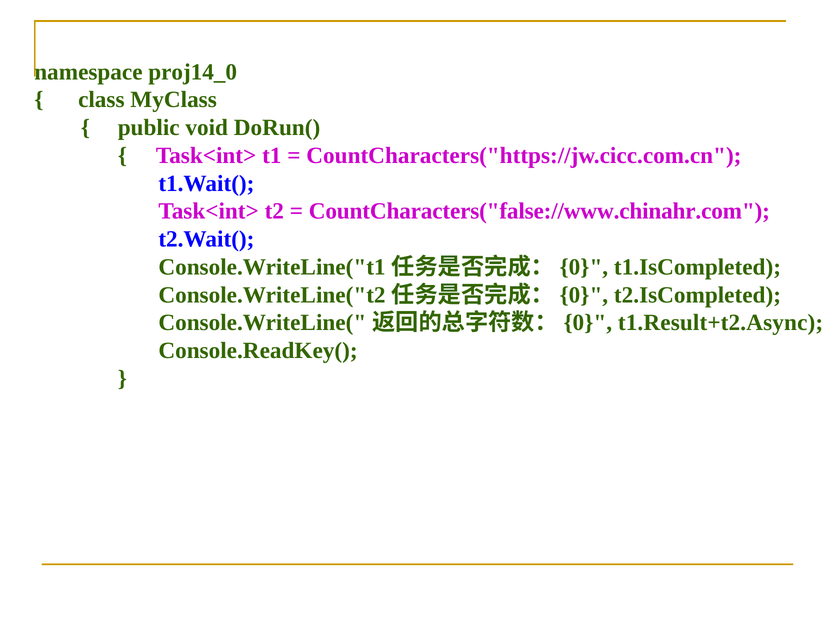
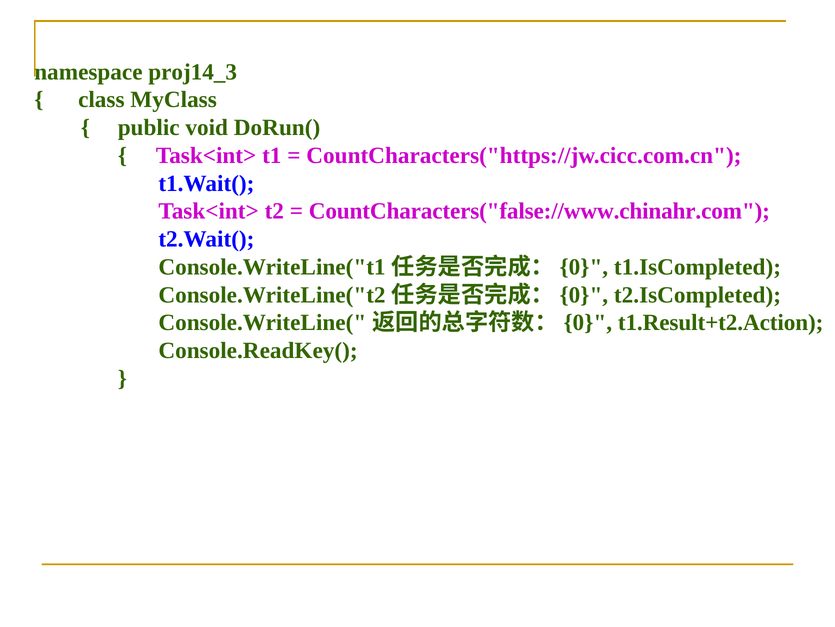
proj14_0: proj14_0 -> proj14_3
t1.Result+t2.Async: t1.Result+t2.Async -> t1.Result+t2.Action
